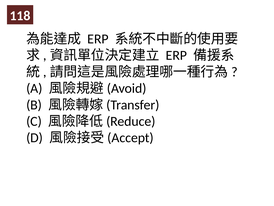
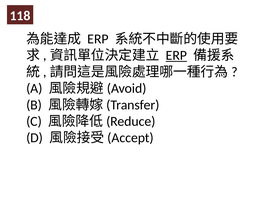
ERP at (176, 55) underline: none -> present
